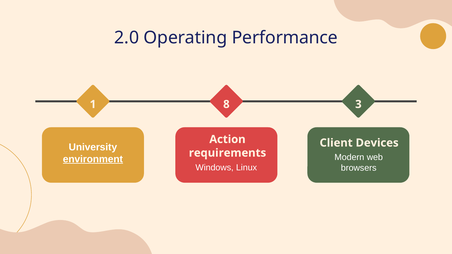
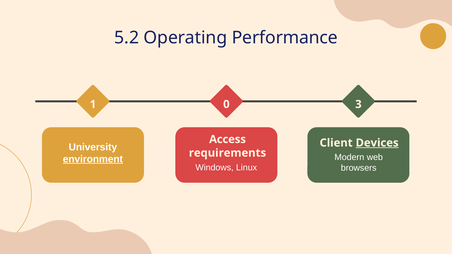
2.0: 2.0 -> 5.2
8: 8 -> 0
Action: Action -> Access
Devices underline: none -> present
